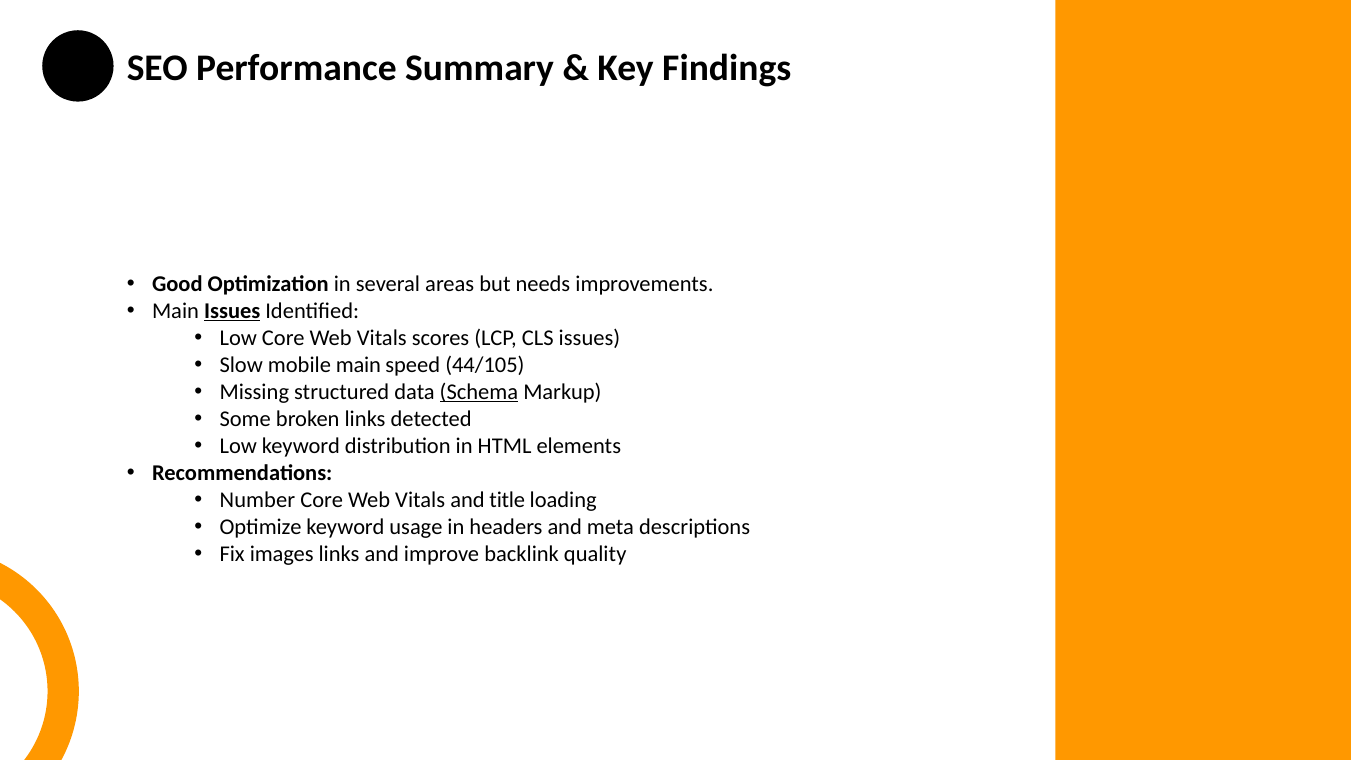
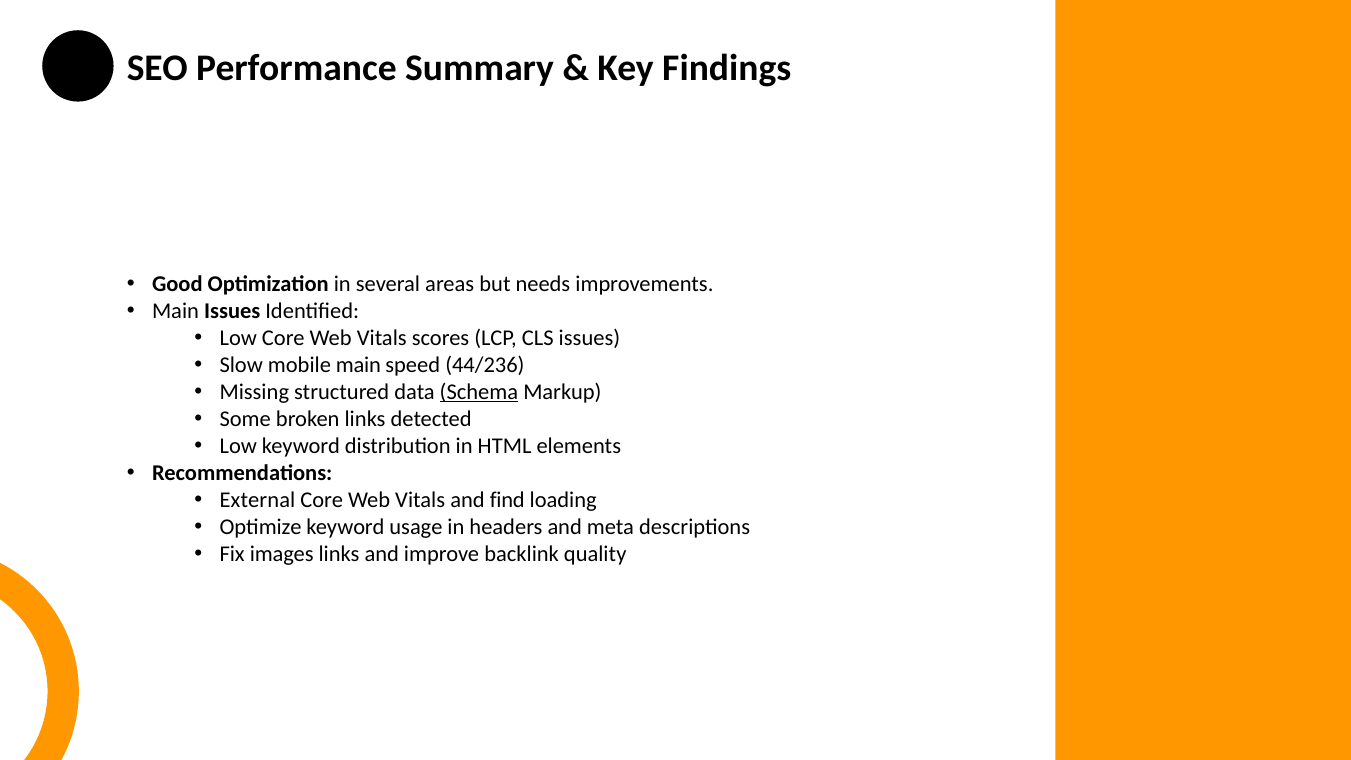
Issues at (232, 311) underline: present -> none
44/105: 44/105 -> 44/236
Number: Number -> External
title: title -> find
